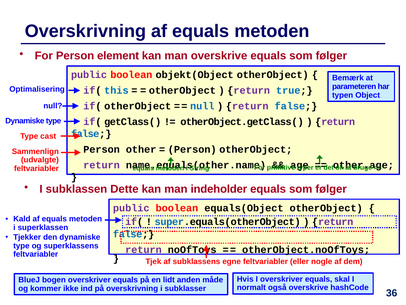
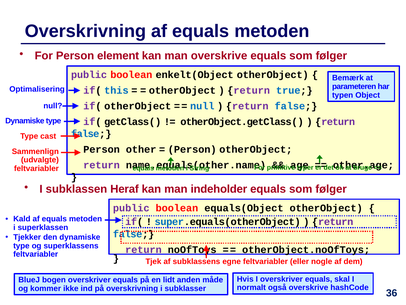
objekt(Object: objekt(Object -> enkelt(Object
Dette: Dette -> Heraf
